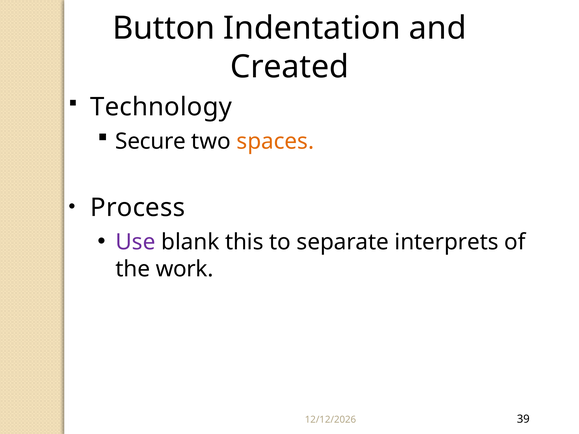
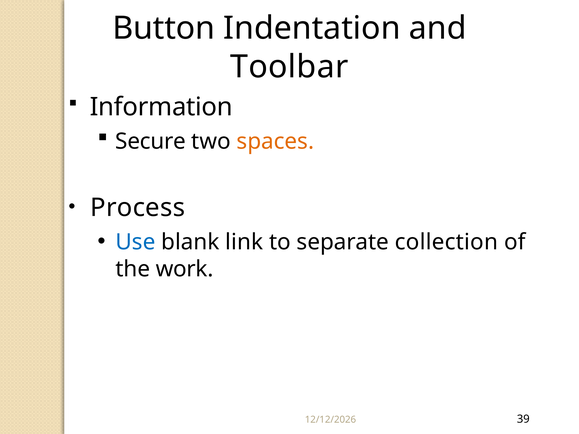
Created: Created -> Toolbar
Technology: Technology -> Information
Use colour: purple -> blue
this: this -> link
interprets: interprets -> collection
